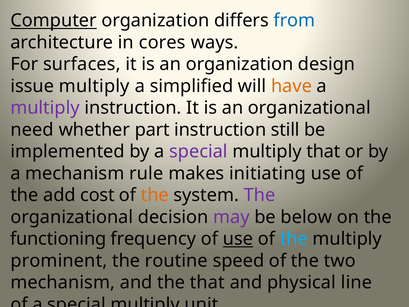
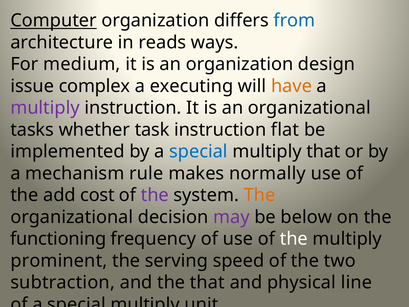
cores: cores -> reads
surfaces: surfaces -> medium
issue multiply: multiply -> complex
simplified: simplified -> executing
need: need -> tasks
part: part -> task
still: still -> flat
special at (198, 151) colour: purple -> blue
initiating: initiating -> normally
the at (155, 195) colour: orange -> purple
The at (260, 195) colour: purple -> orange
use at (238, 239) underline: present -> none
the at (294, 239) colour: light blue -> white
routine: routine -> serving
mechanism at (63, 282): mechanism -> subtraction
